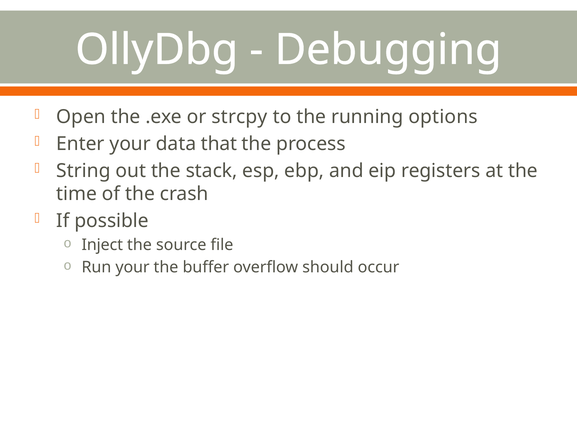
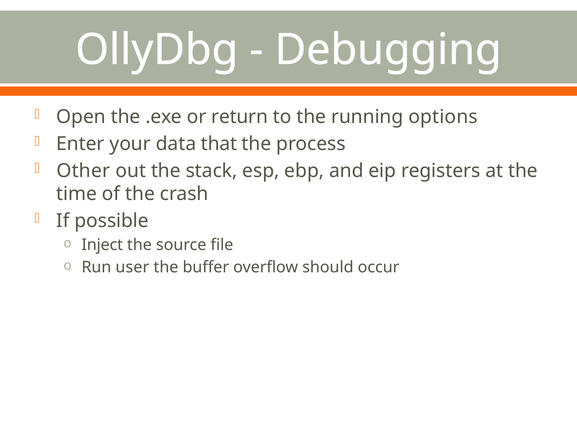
strcpy: strcpy -> return
String: String -> Other
Run your: your -> user
